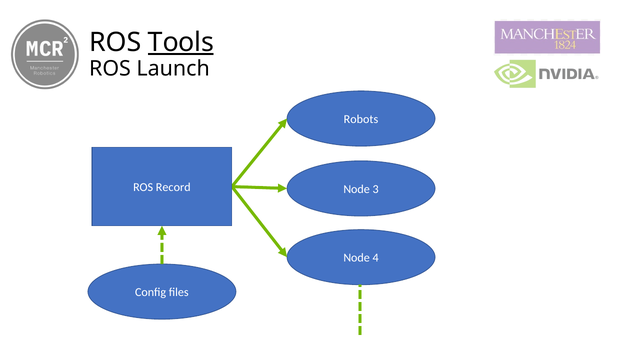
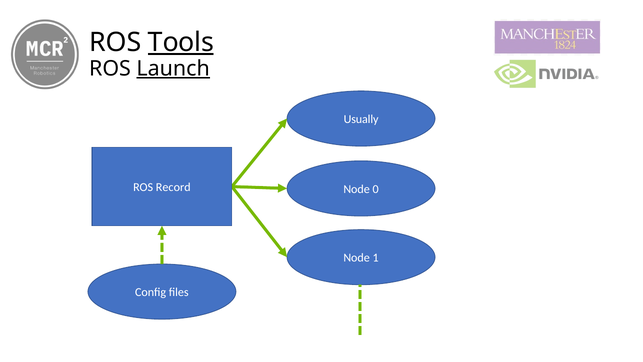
Launch underline: none -> present
Robots: Robots -> Usually
3: 3 -> 0
4: 4 -> 1
